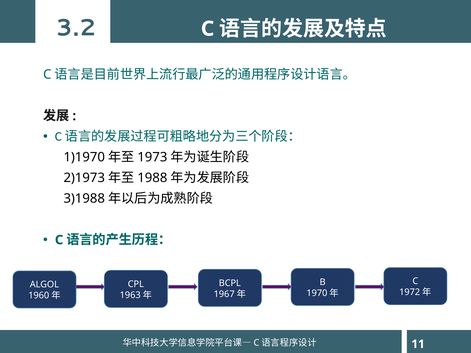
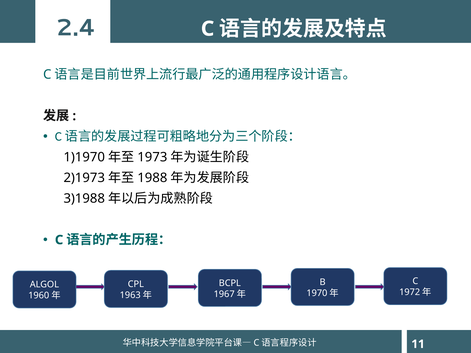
3.2: 3.2 -> 2.4
